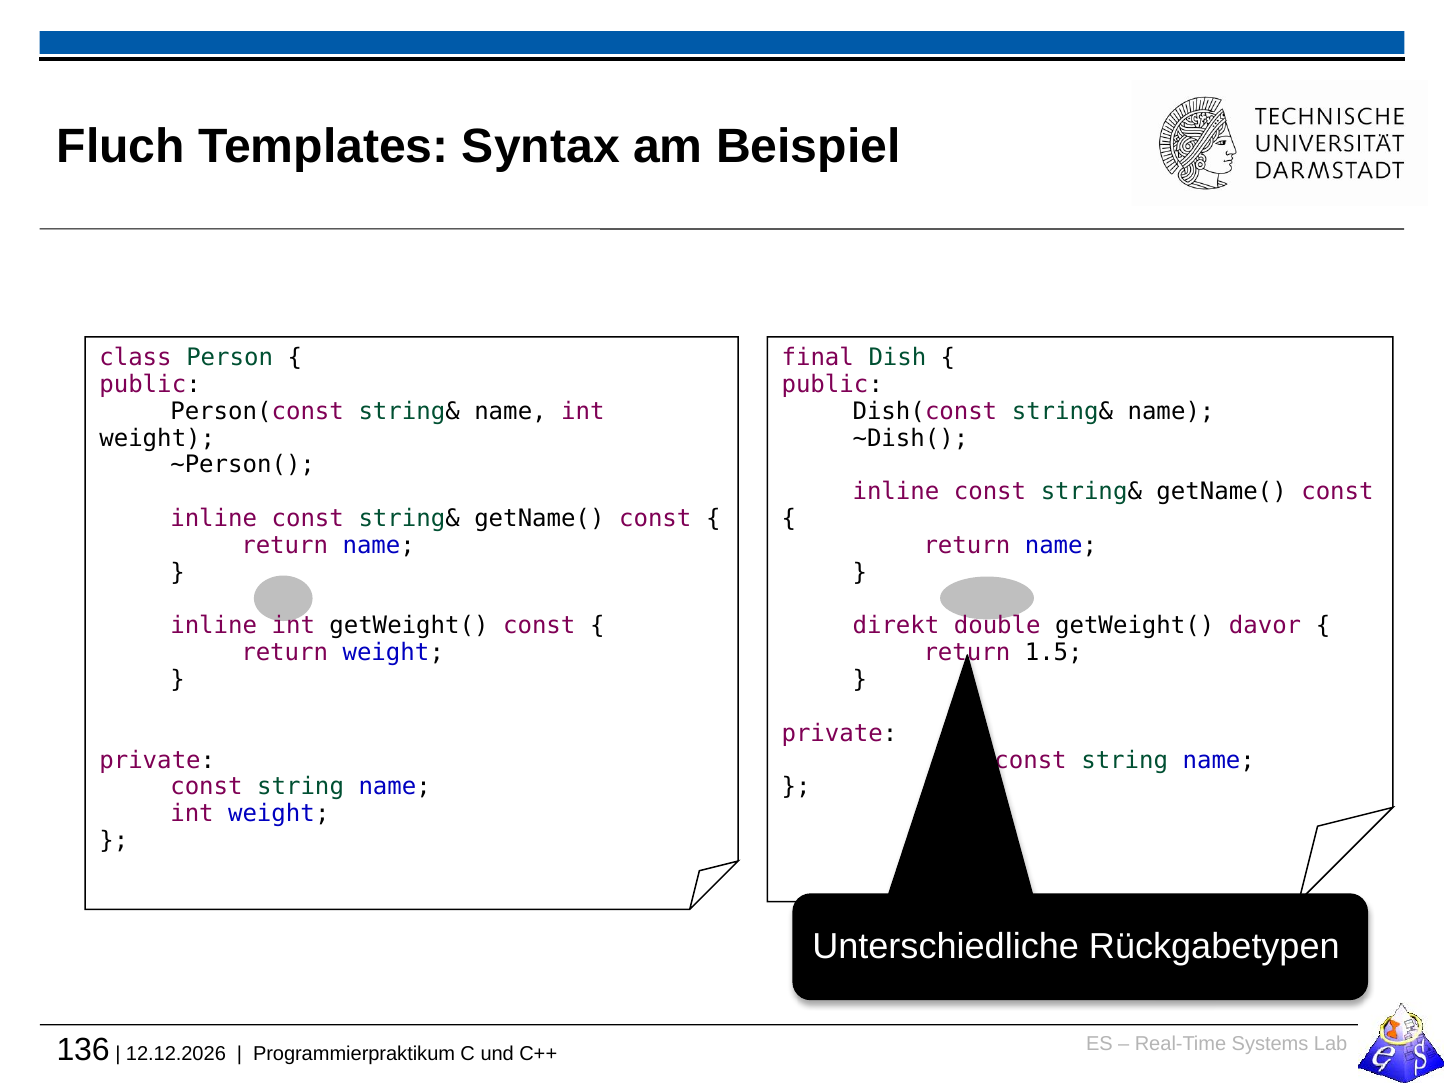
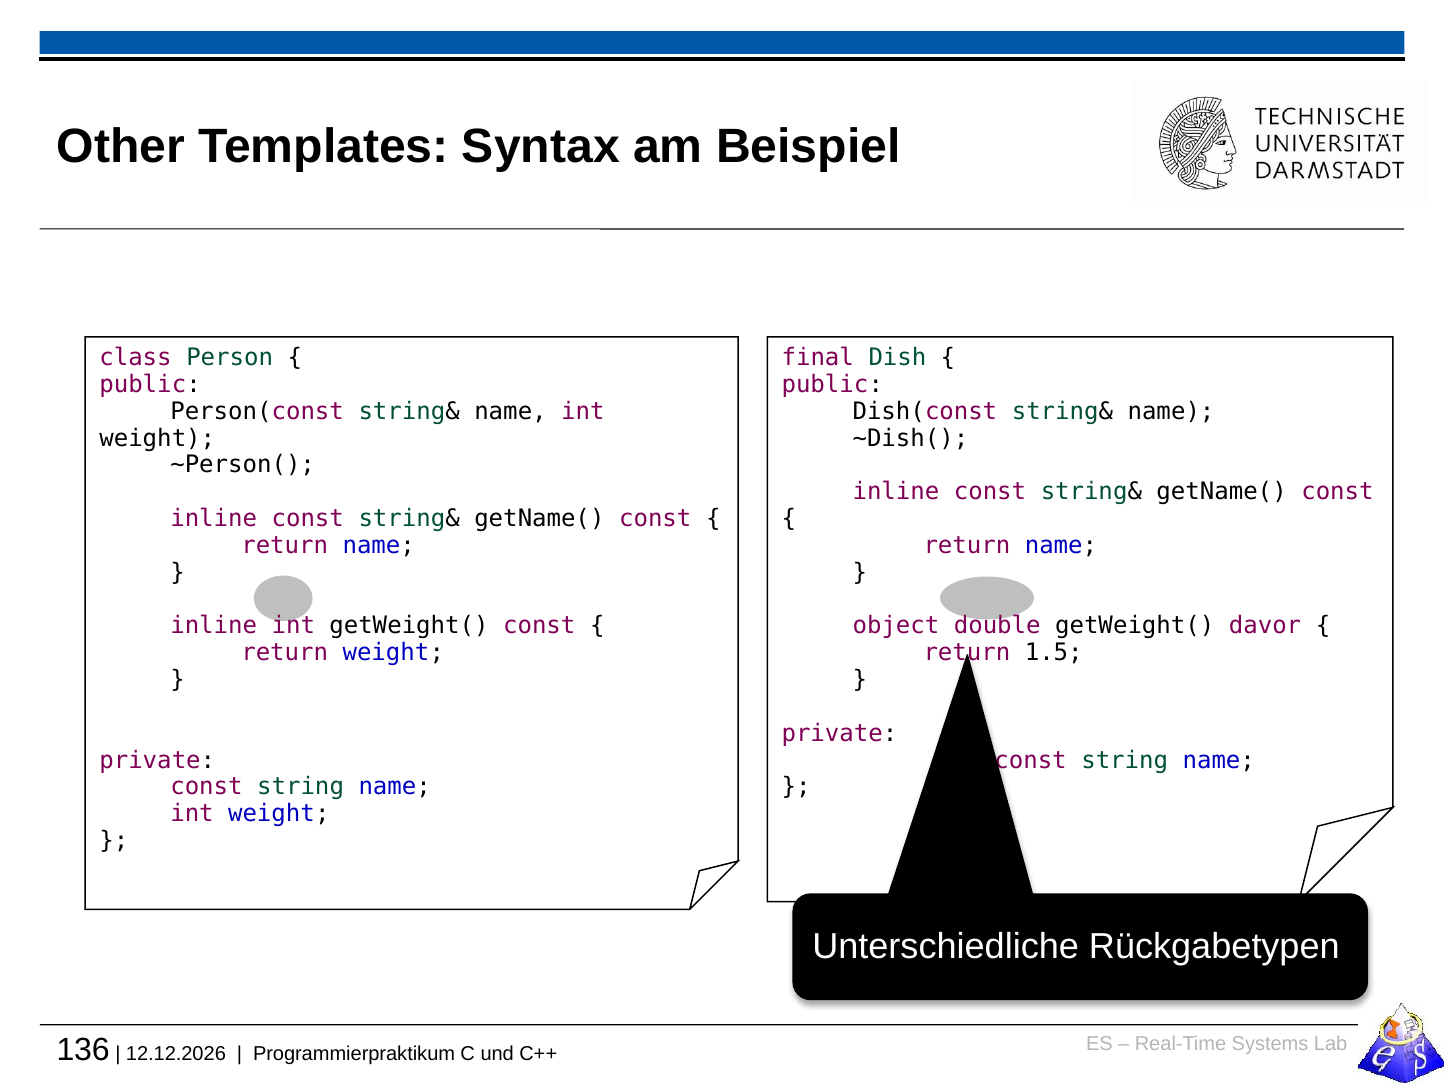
Fluch: Fluch -> Other
direkt: direkt -> object
